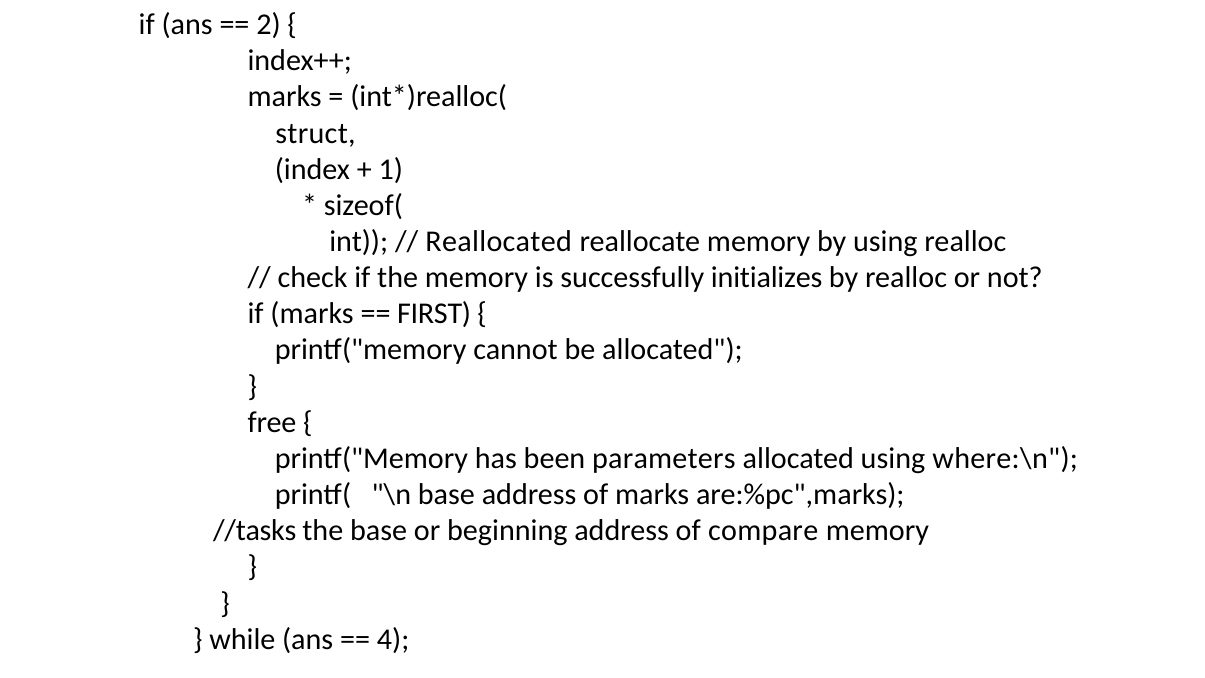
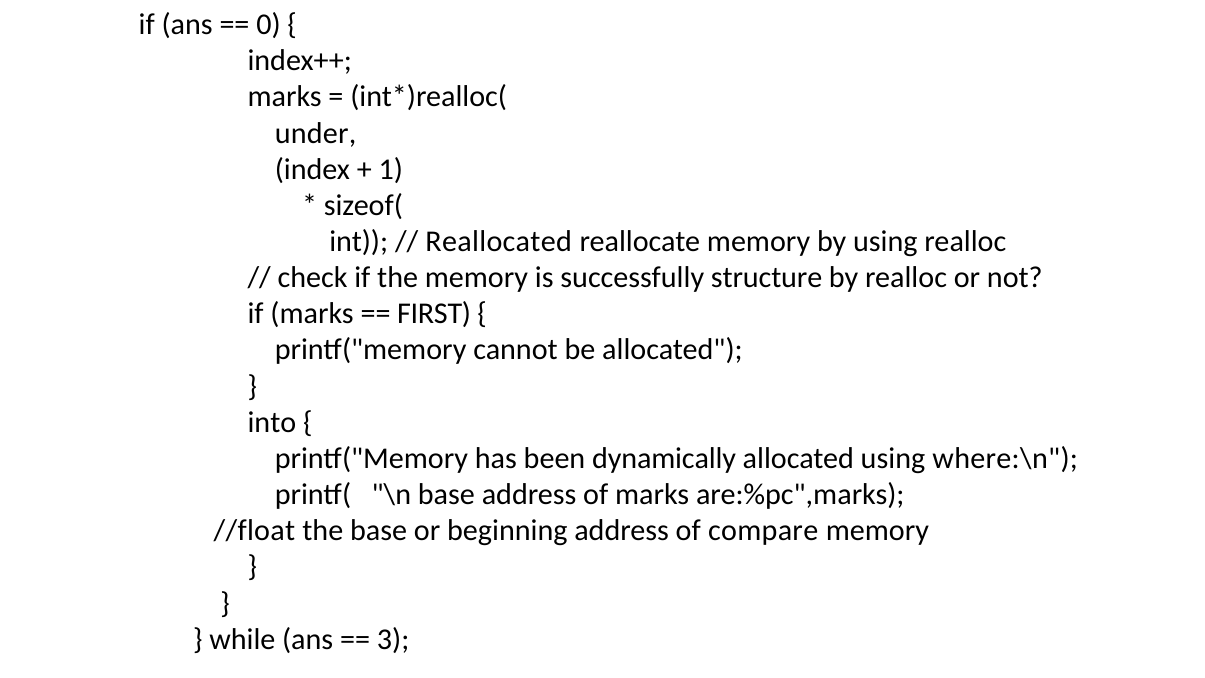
2: 2 -> 0
struct: struct -> under
initializes: initializes -> structure
free: free -> into
parameters: parameters -> dynamically
//tasks: //tasks -> //float
4: 4 -> 3
